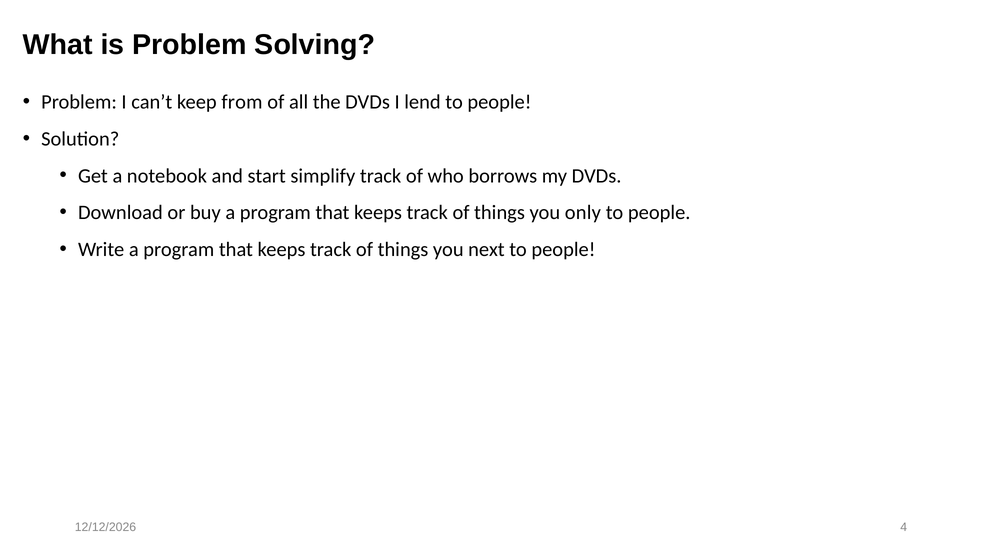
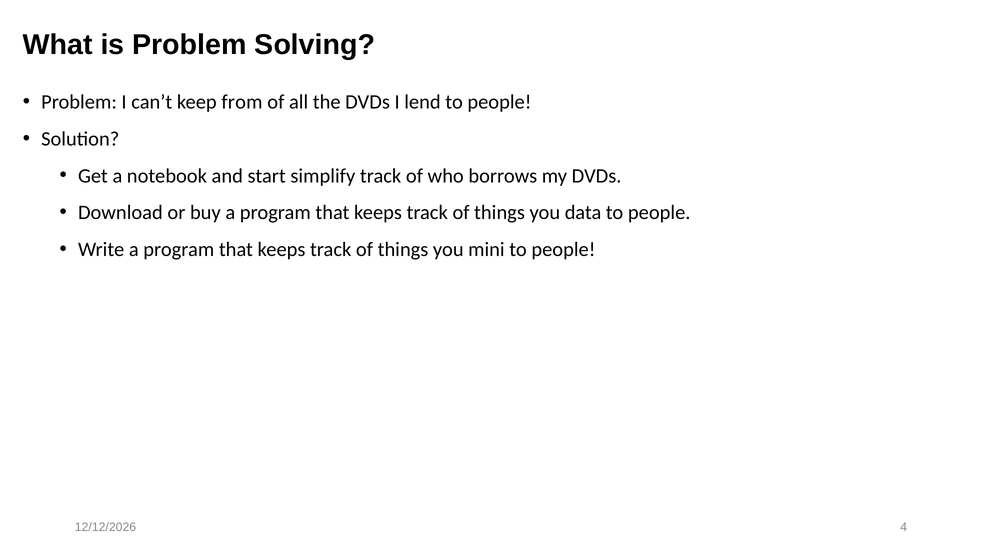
only: only -> data
next: next -> mini
